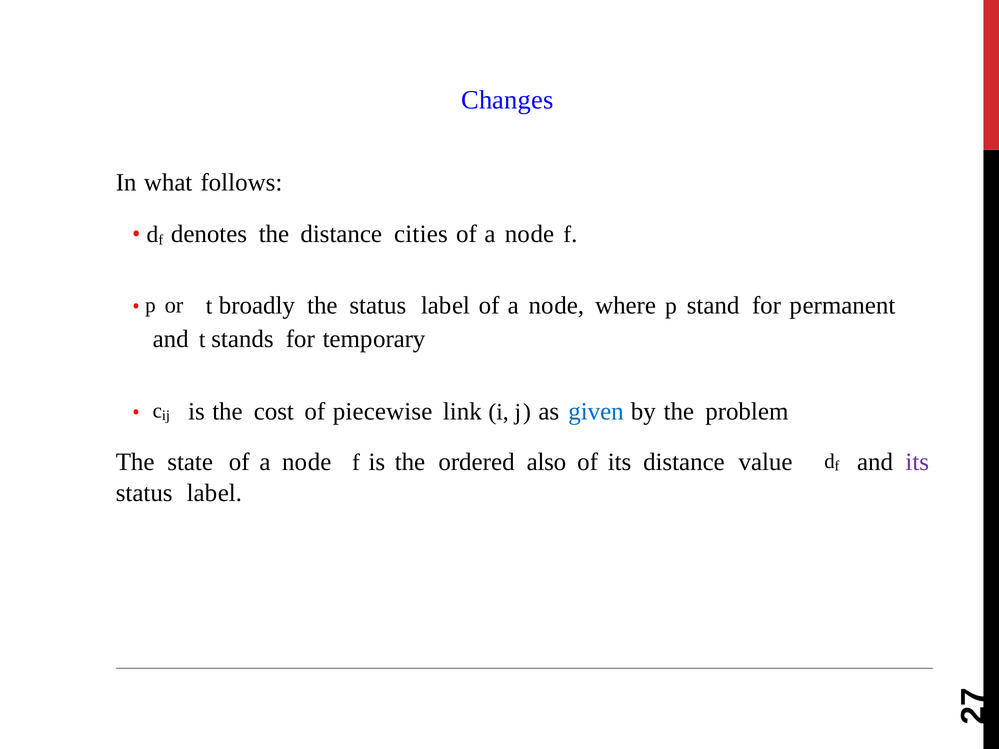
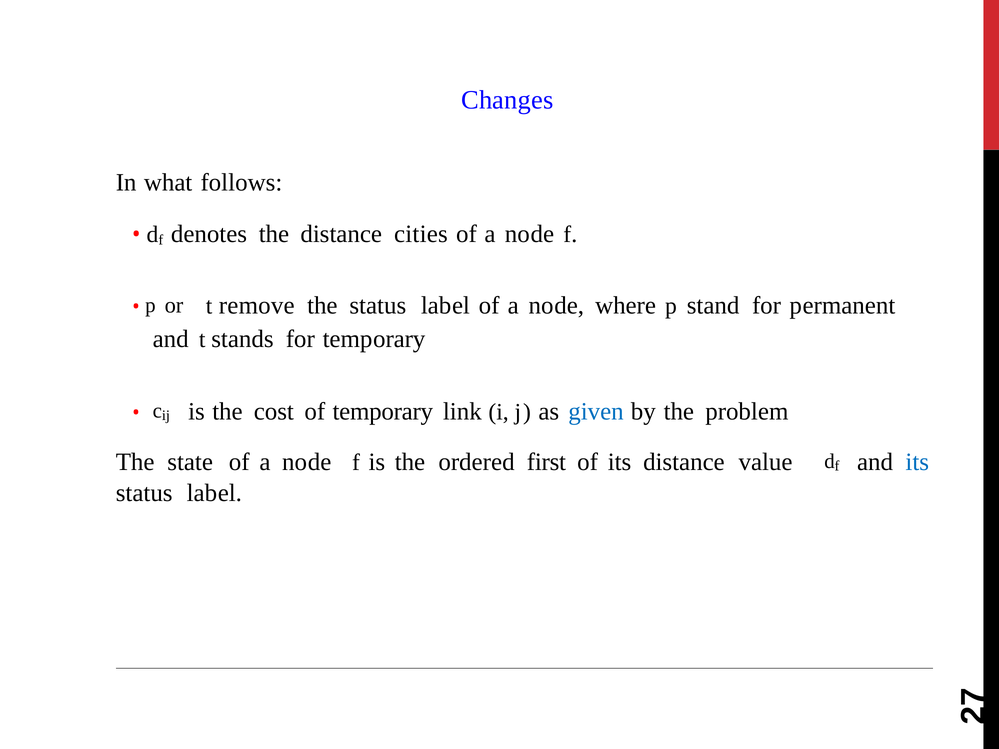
broadly: broadly -> remove
of piecewise: piecewise -> temporary
also: also -> first
its at (917, 462) colour: purple -> blue
